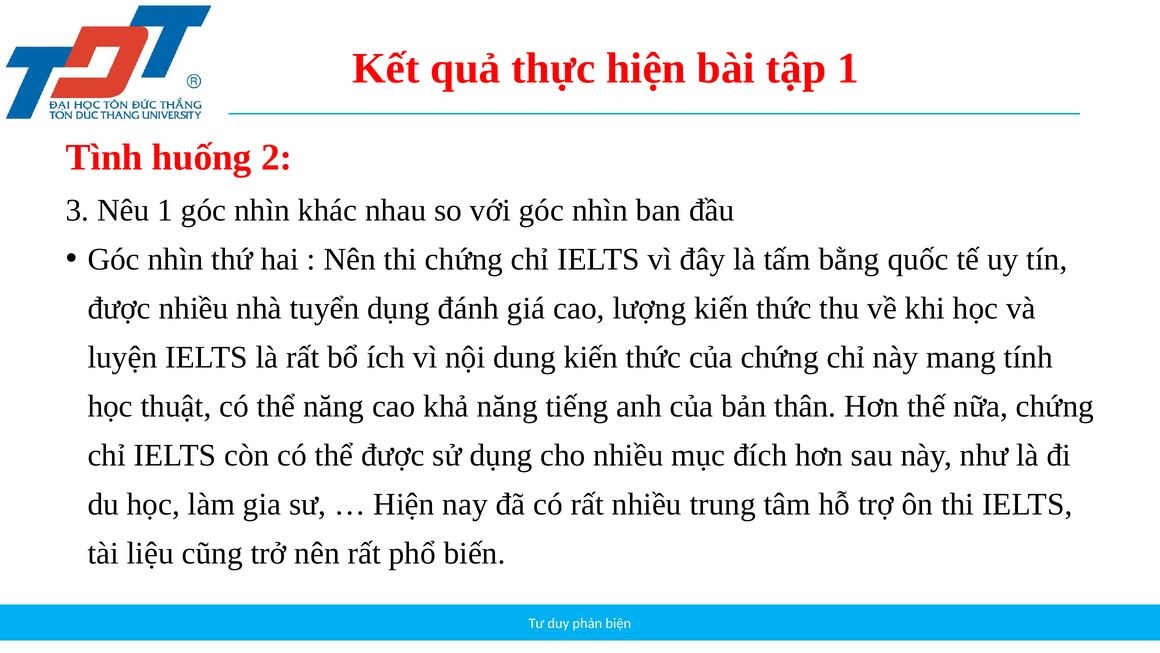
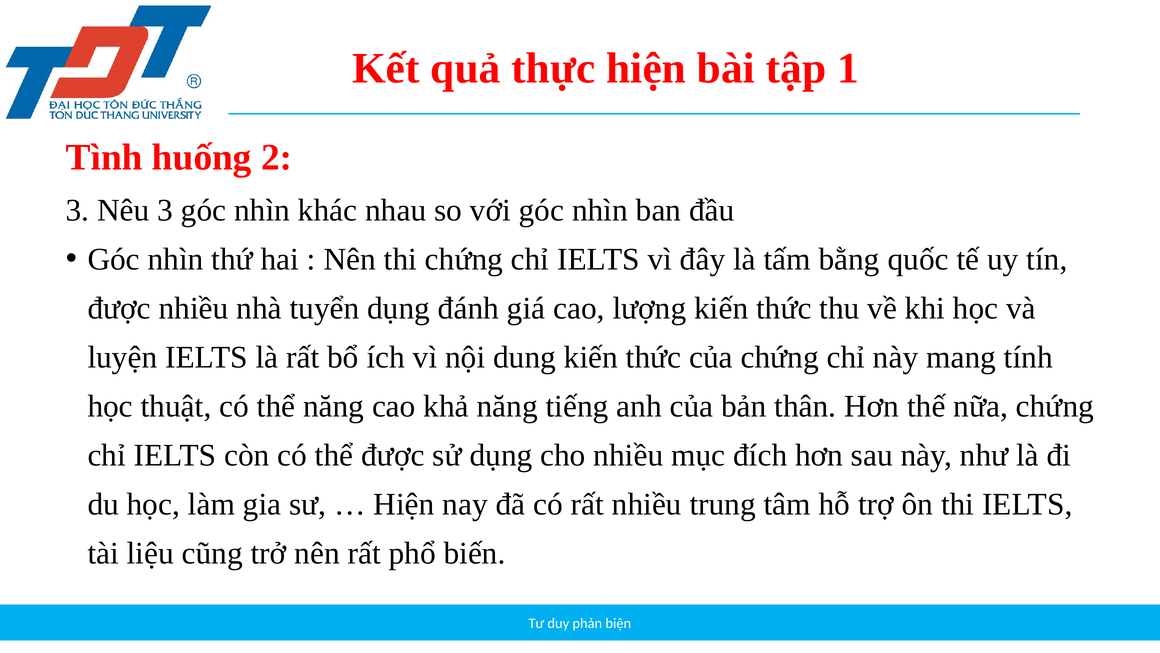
Nêu 1: 1 -> 3
